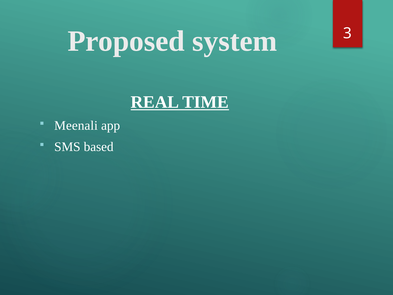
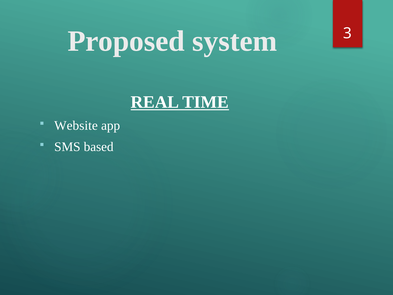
Meenali: Meenali -> Website
